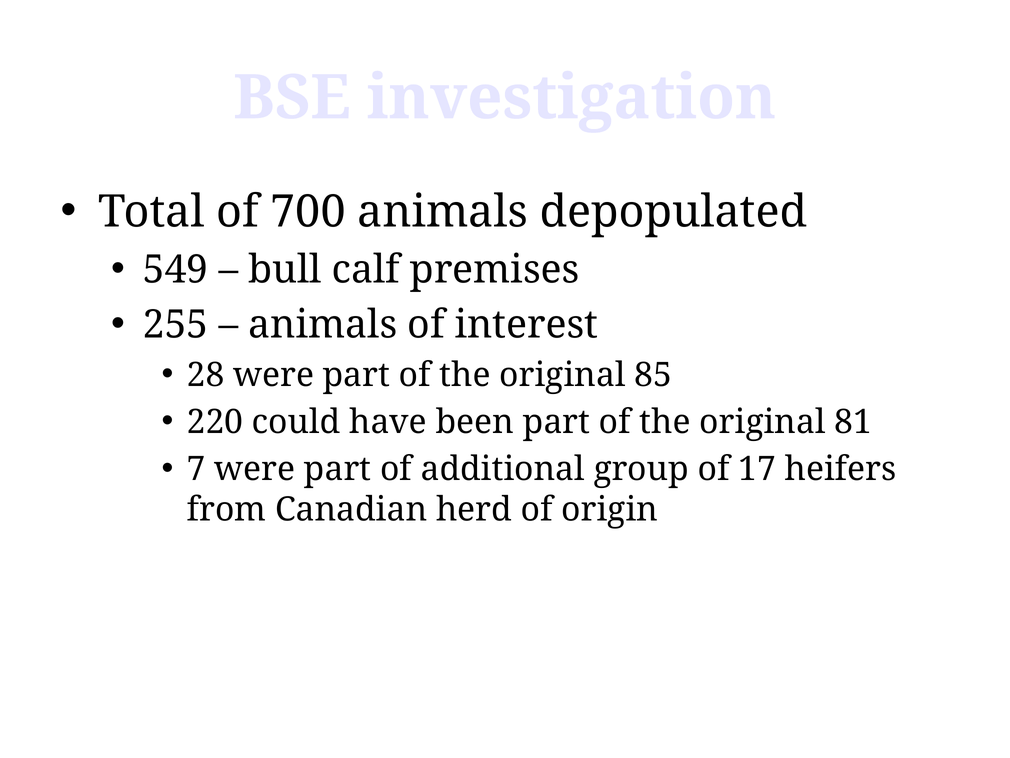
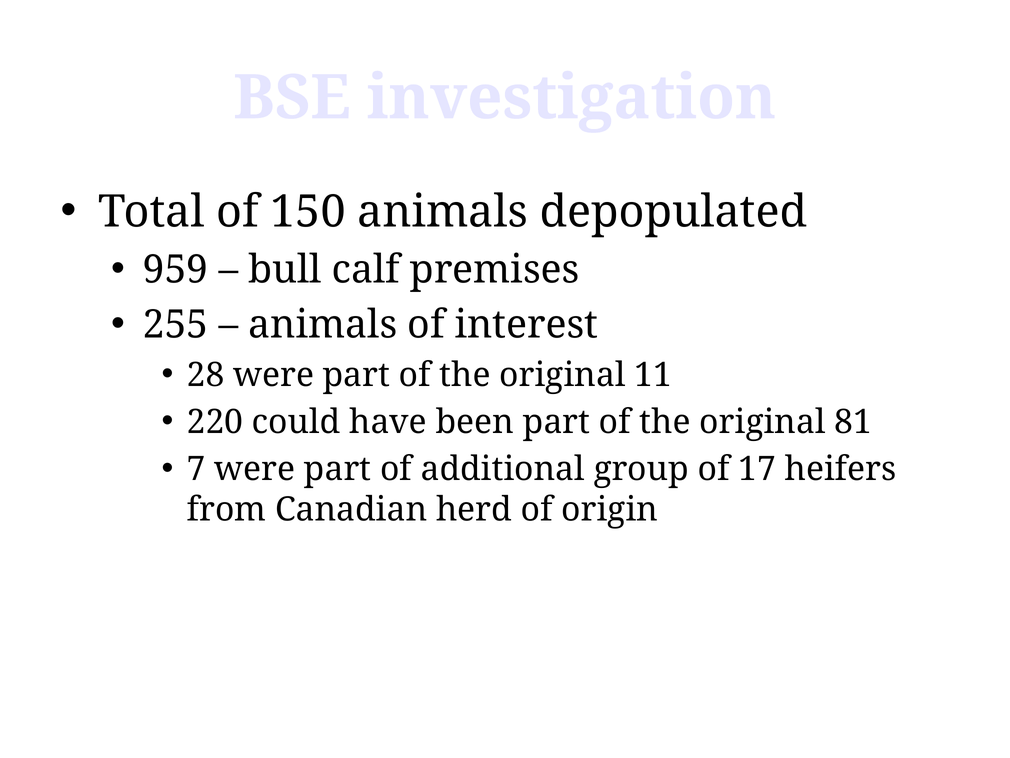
700: 700 -> 150
549: 549 -> 959
85: 85 -> 11
